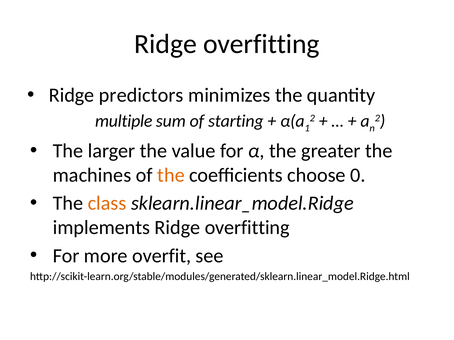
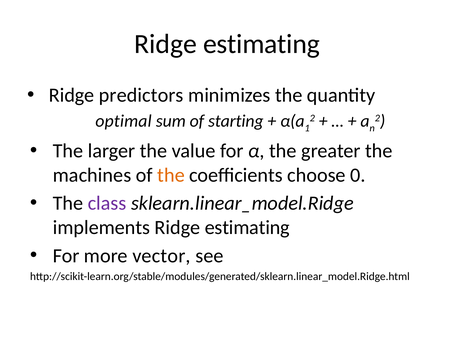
overfitting at (261, 44): overfitting -> estimating
multiple: multiple -> optimal
class colour: orange -> purple
implements Ridge overfitting: overfitting -> estimating
overfit: overfit -> vector
